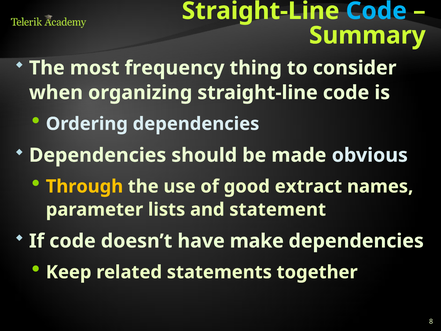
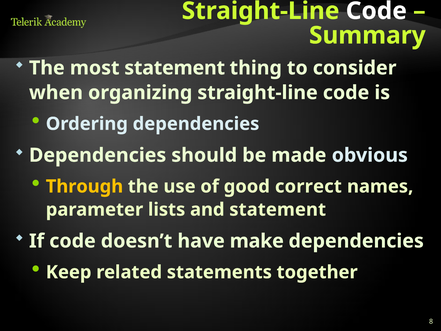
Code at (376, 11) colour: light blue -> white
most frequency: frequency -> statement
extract: extract -> correct
